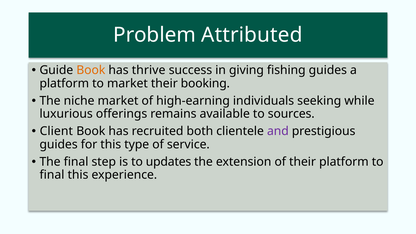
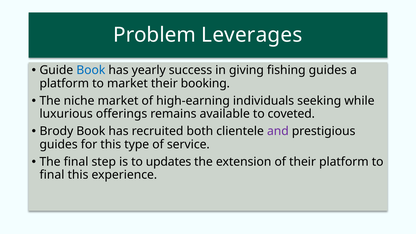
Attributed: Attributed -> Leverages
Book at (91, 70) colour: orange -> blue
thrive: thrive -> yearly
sources: sources -> coveted
Client: Client -> Brody
